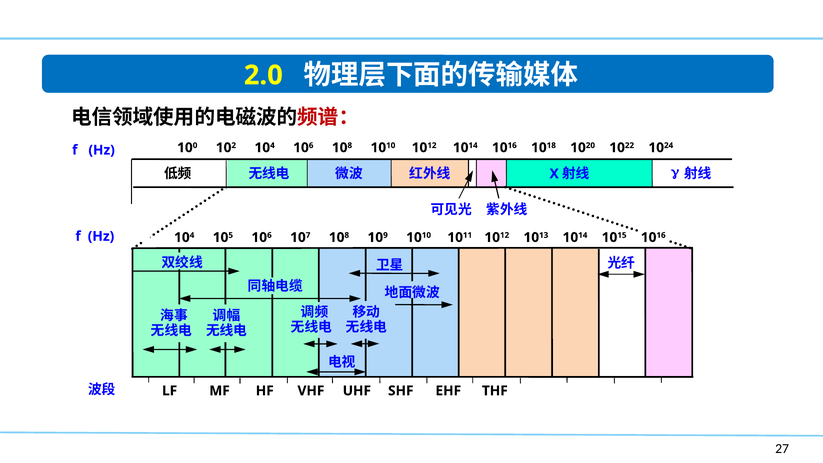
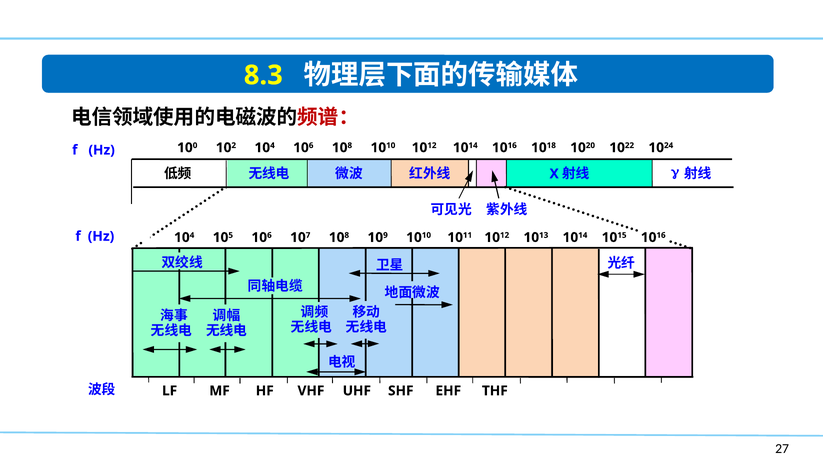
2.0: 2.0 -> 8.3
